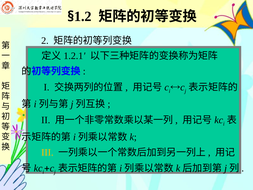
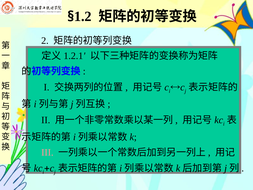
III colour: yellow -> pink
